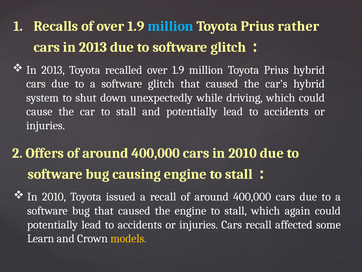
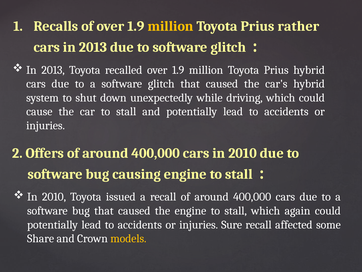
million at (171, 26) colour: light blue -> yellow
injuries Cars: Cars -> Sure
Learn: Learn -> Share
